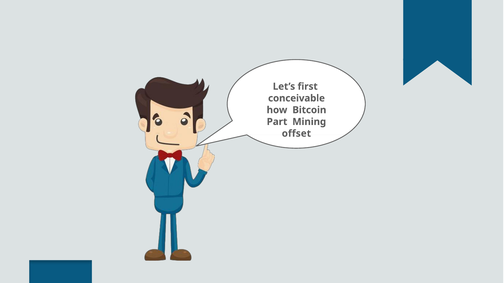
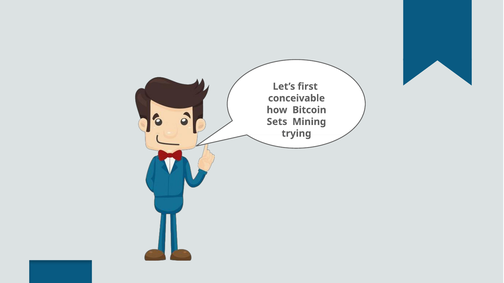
Part: Part -> Sets
offset: offset -> trying
